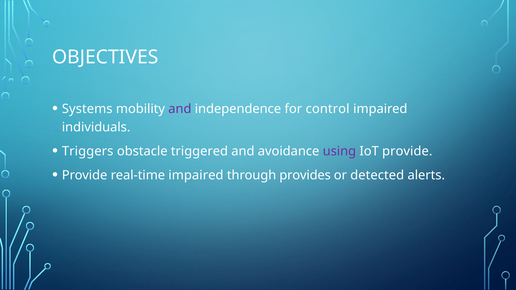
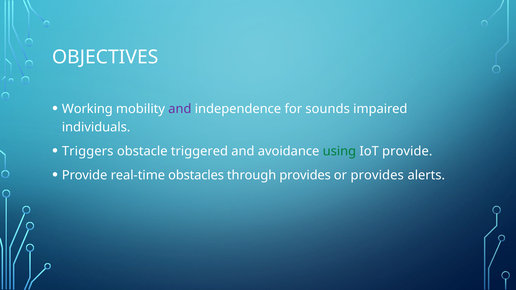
Systems: Systems -> Working
control: control -> sounds
using colour: purple -> green
real-time impaired: impaired -> obstacles
or detected: detected -> provides
